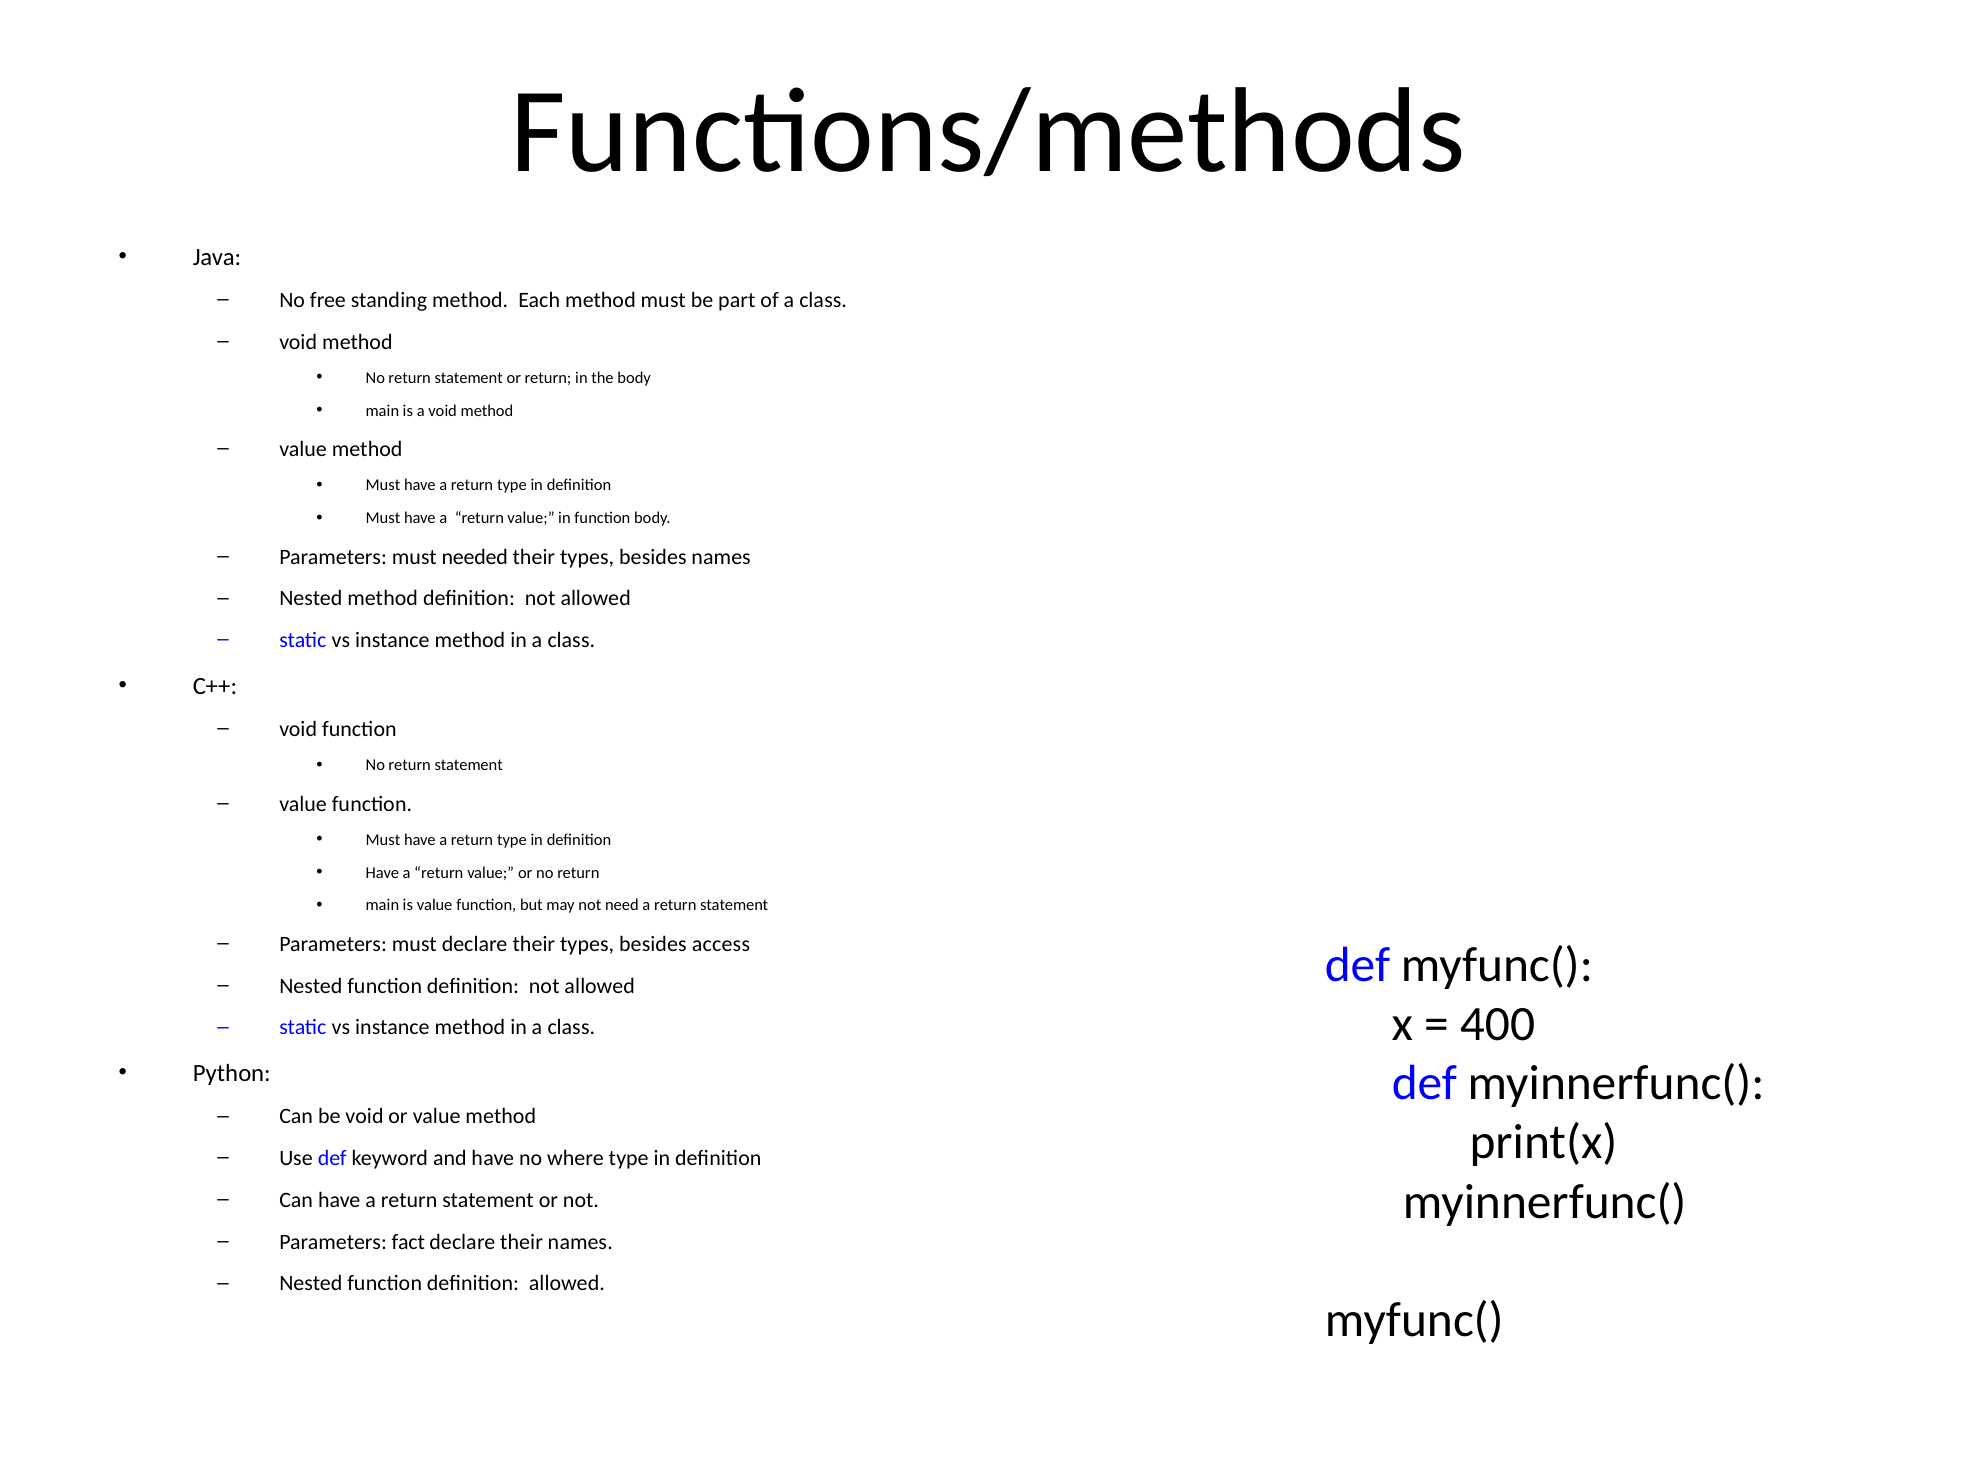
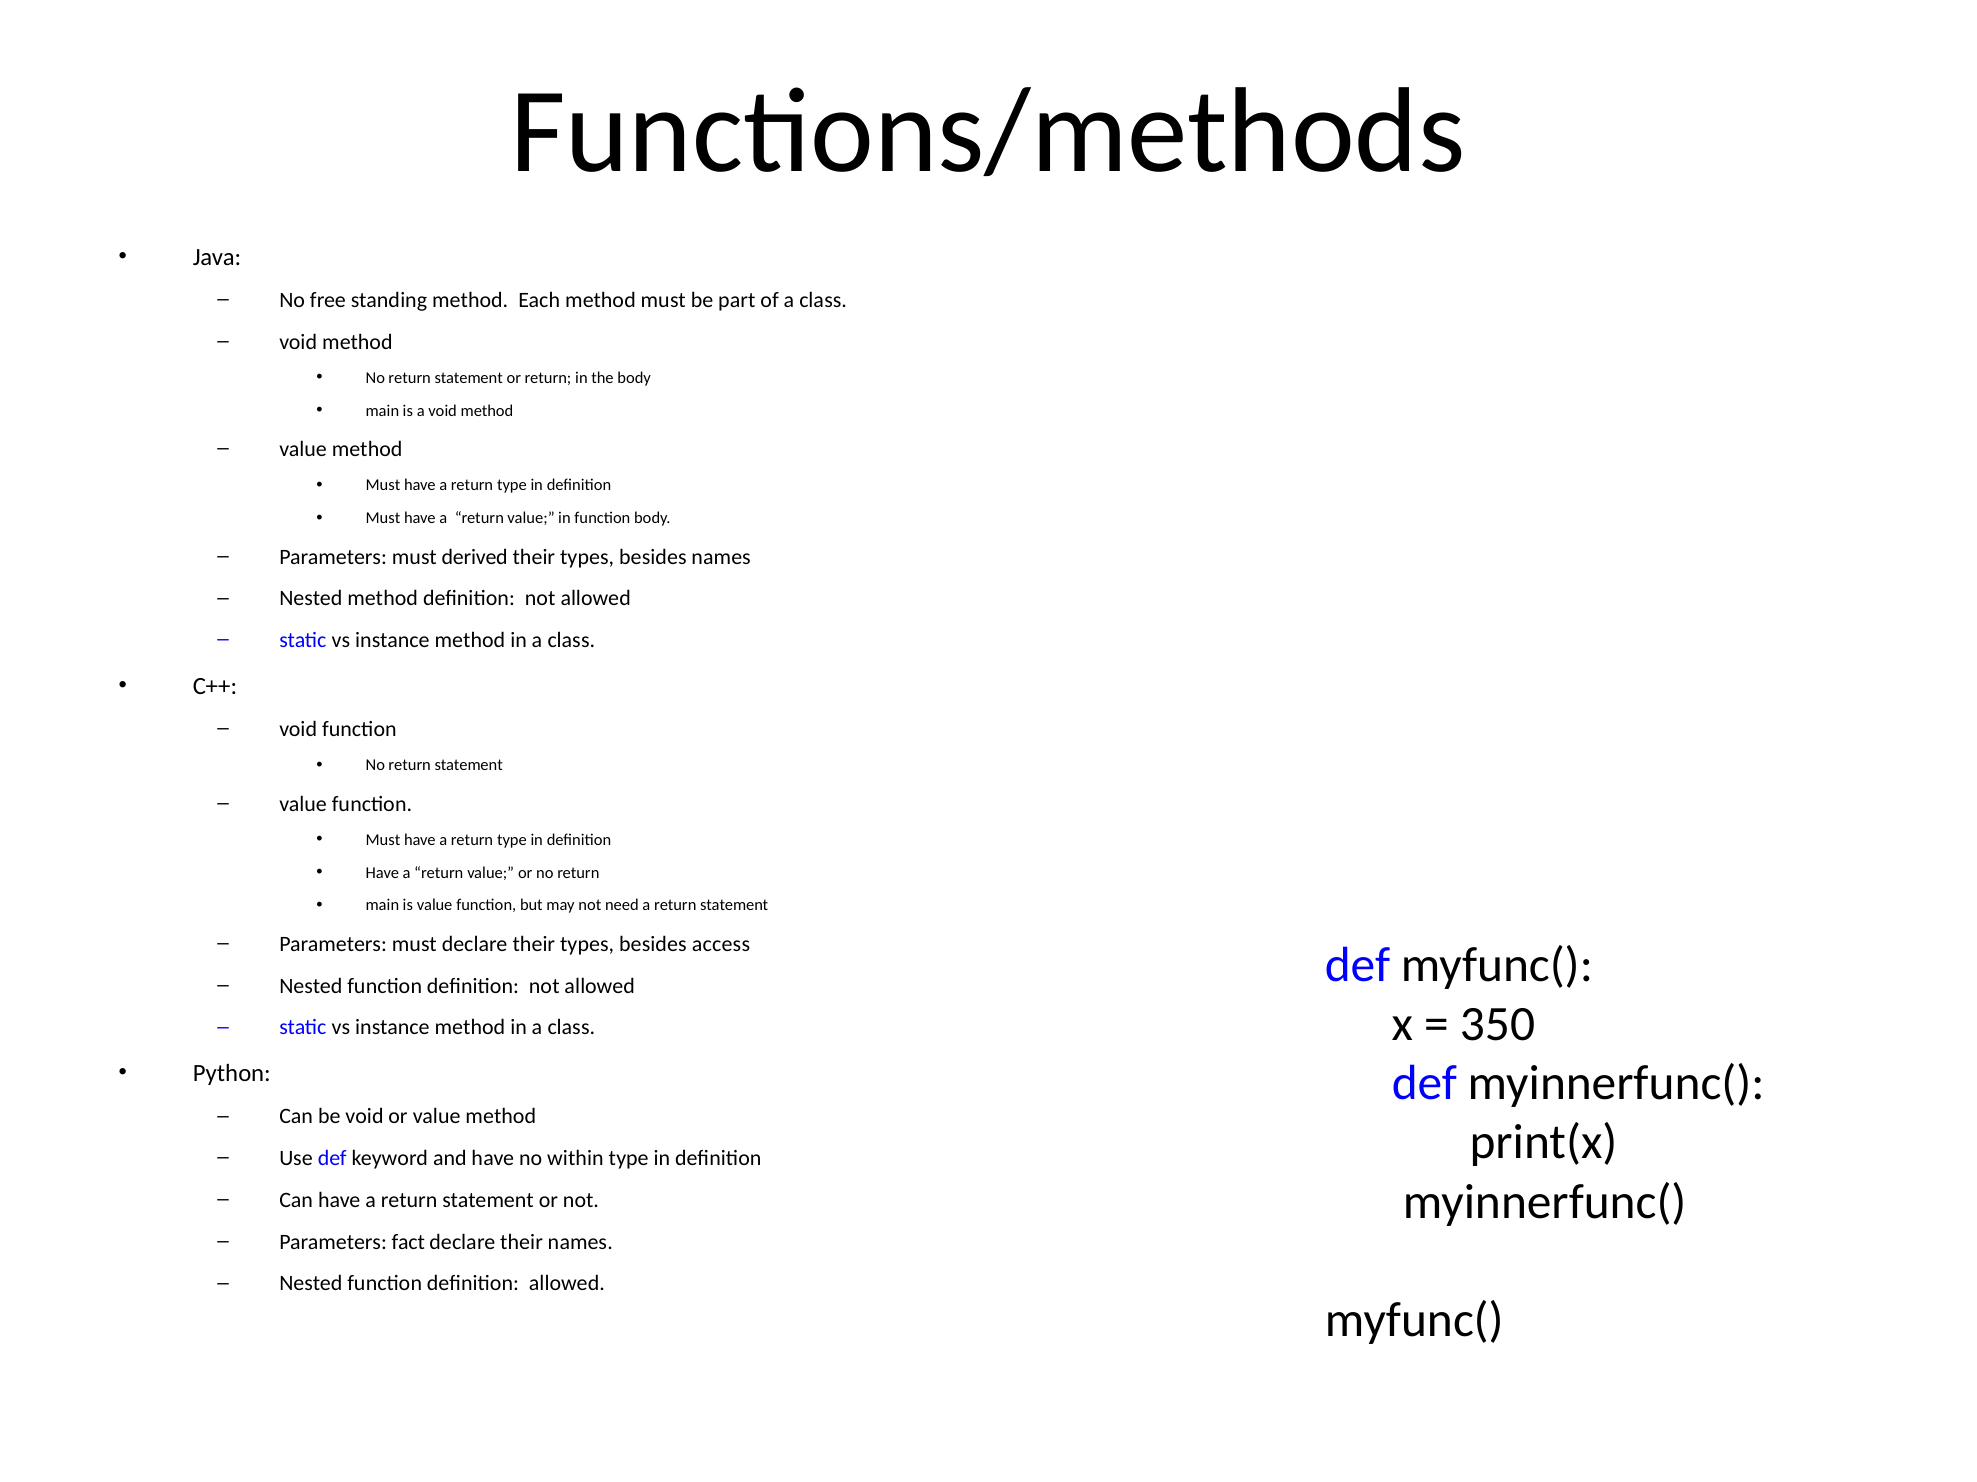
needed: needed -> derived
400: 400 -> 350
where: where -> within
